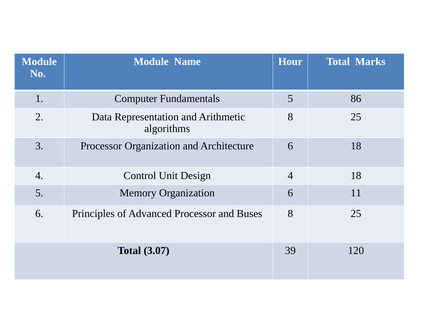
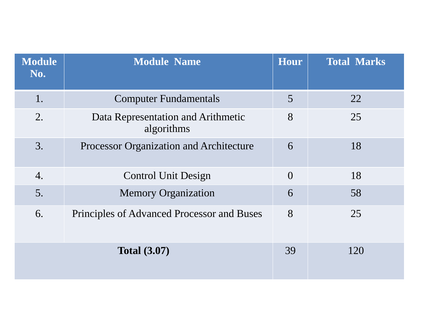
86: 86 -> 22
Design 4: 4 -> 0
11: 11 -> 58
